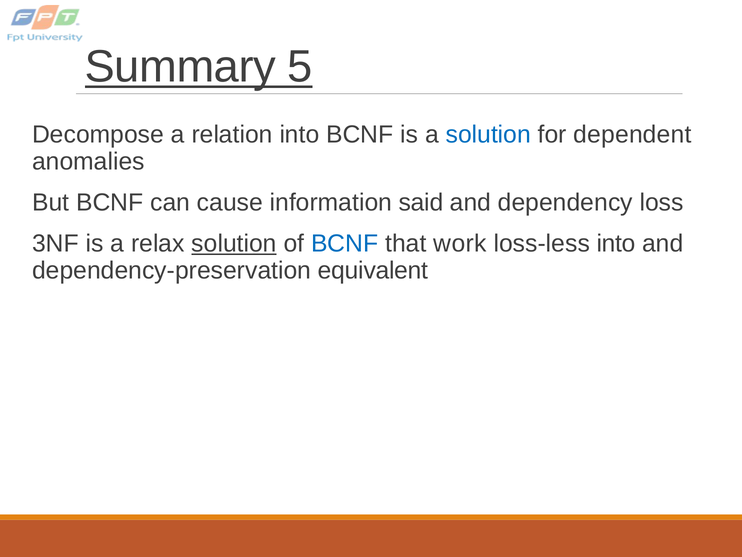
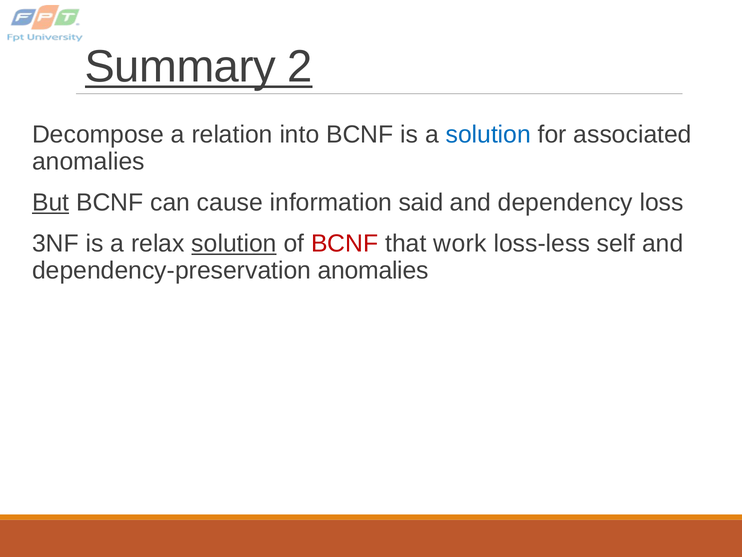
5: 5 -> 2
dependent: dependent -> associated
But underline: none -> present
BCNF at (345, 244) colour: blue -> red
loss-less into: into -> self
dependency-preservation equivalent: equivalent -> anomalies
